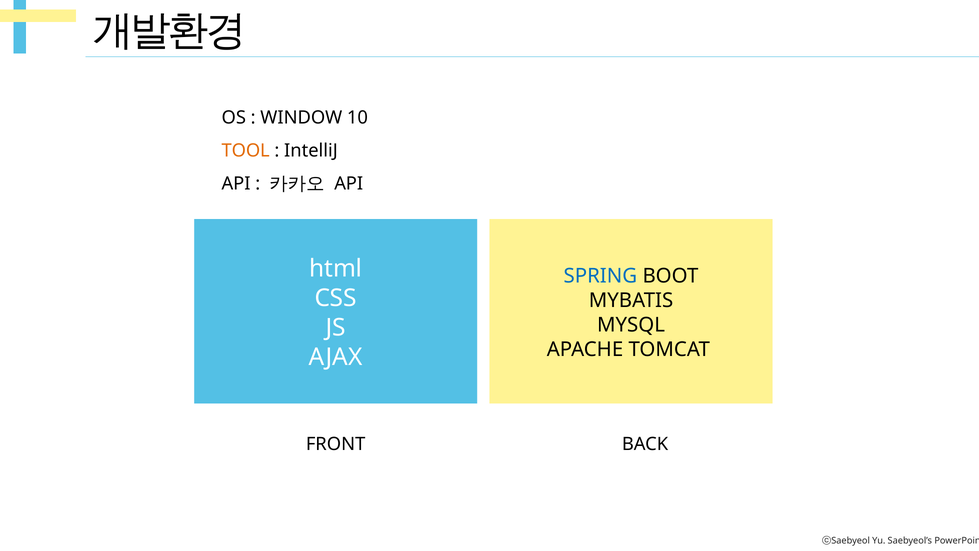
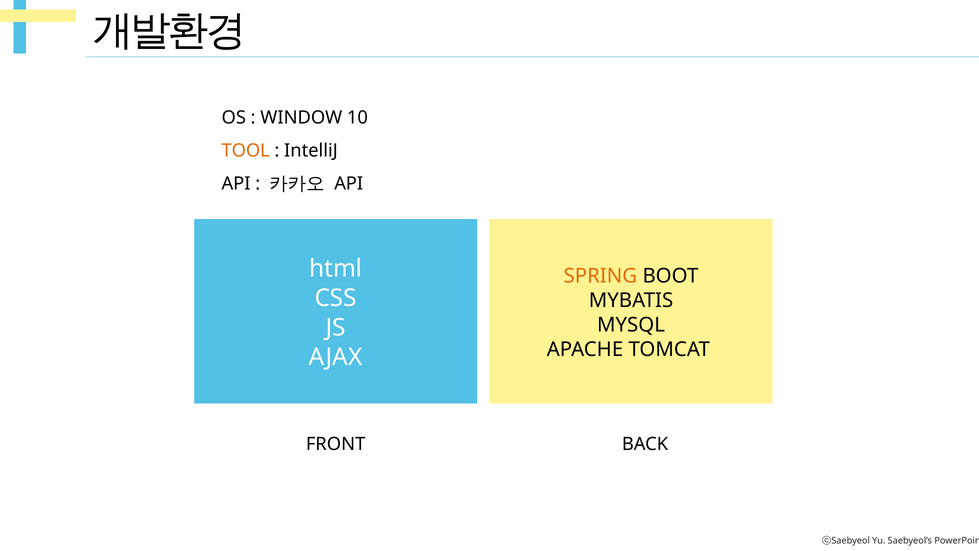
SPRING colour: blue -> orange
